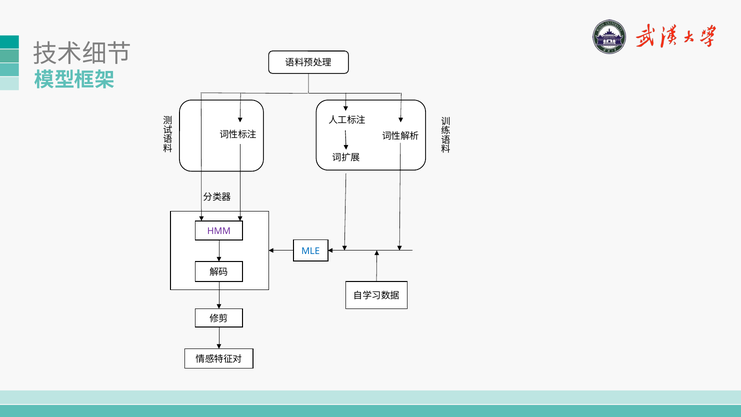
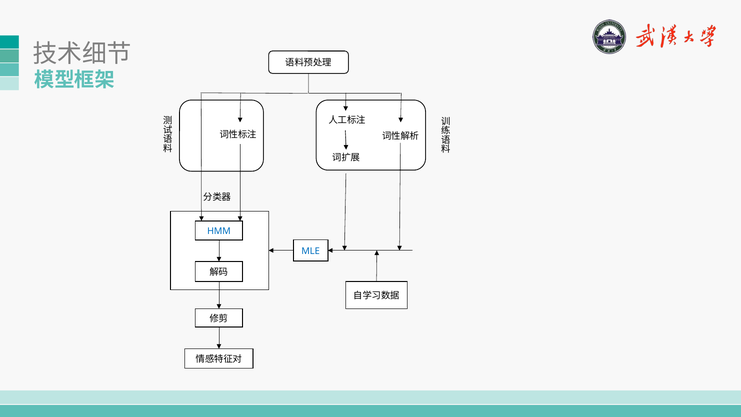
HMM colour: purple -> blue
